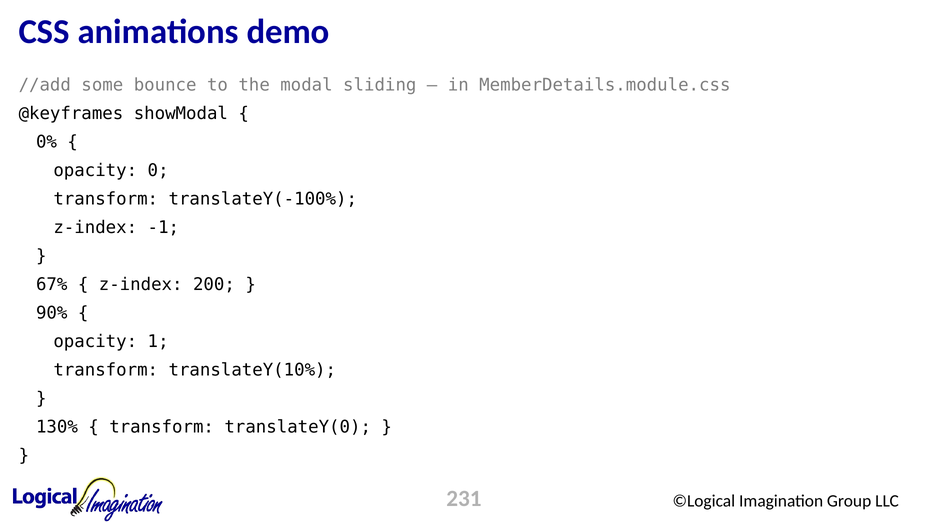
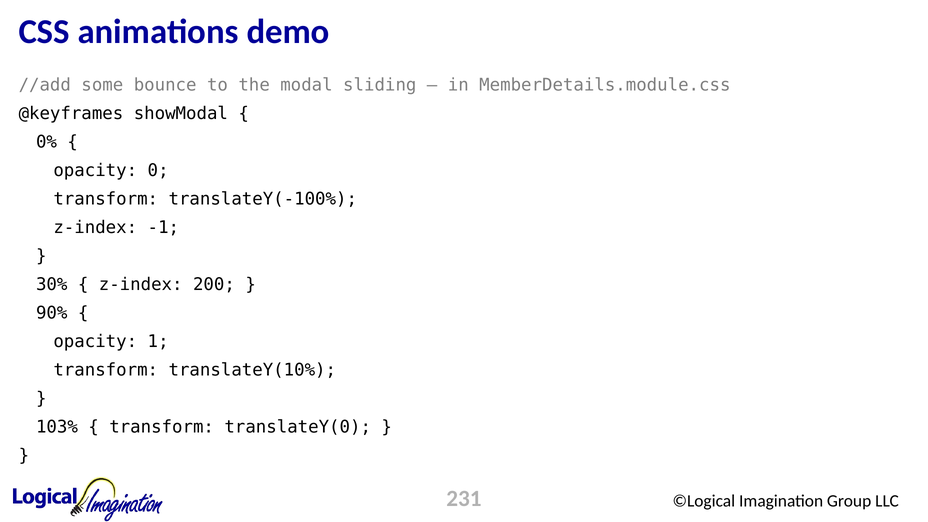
67%: 67% -> 30%
130%: 130% -> 103%
